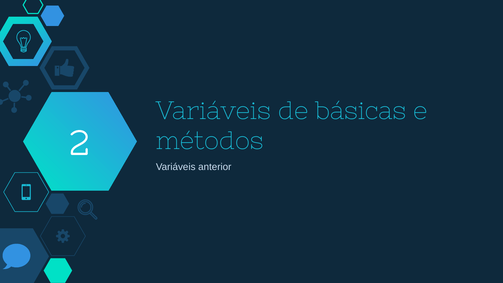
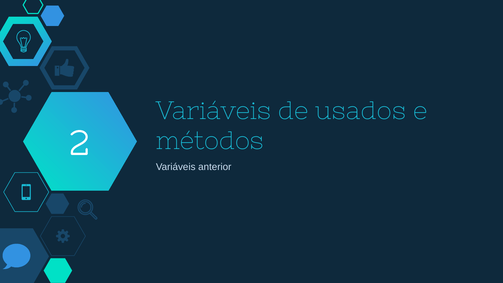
básicas: básicas -> usados
